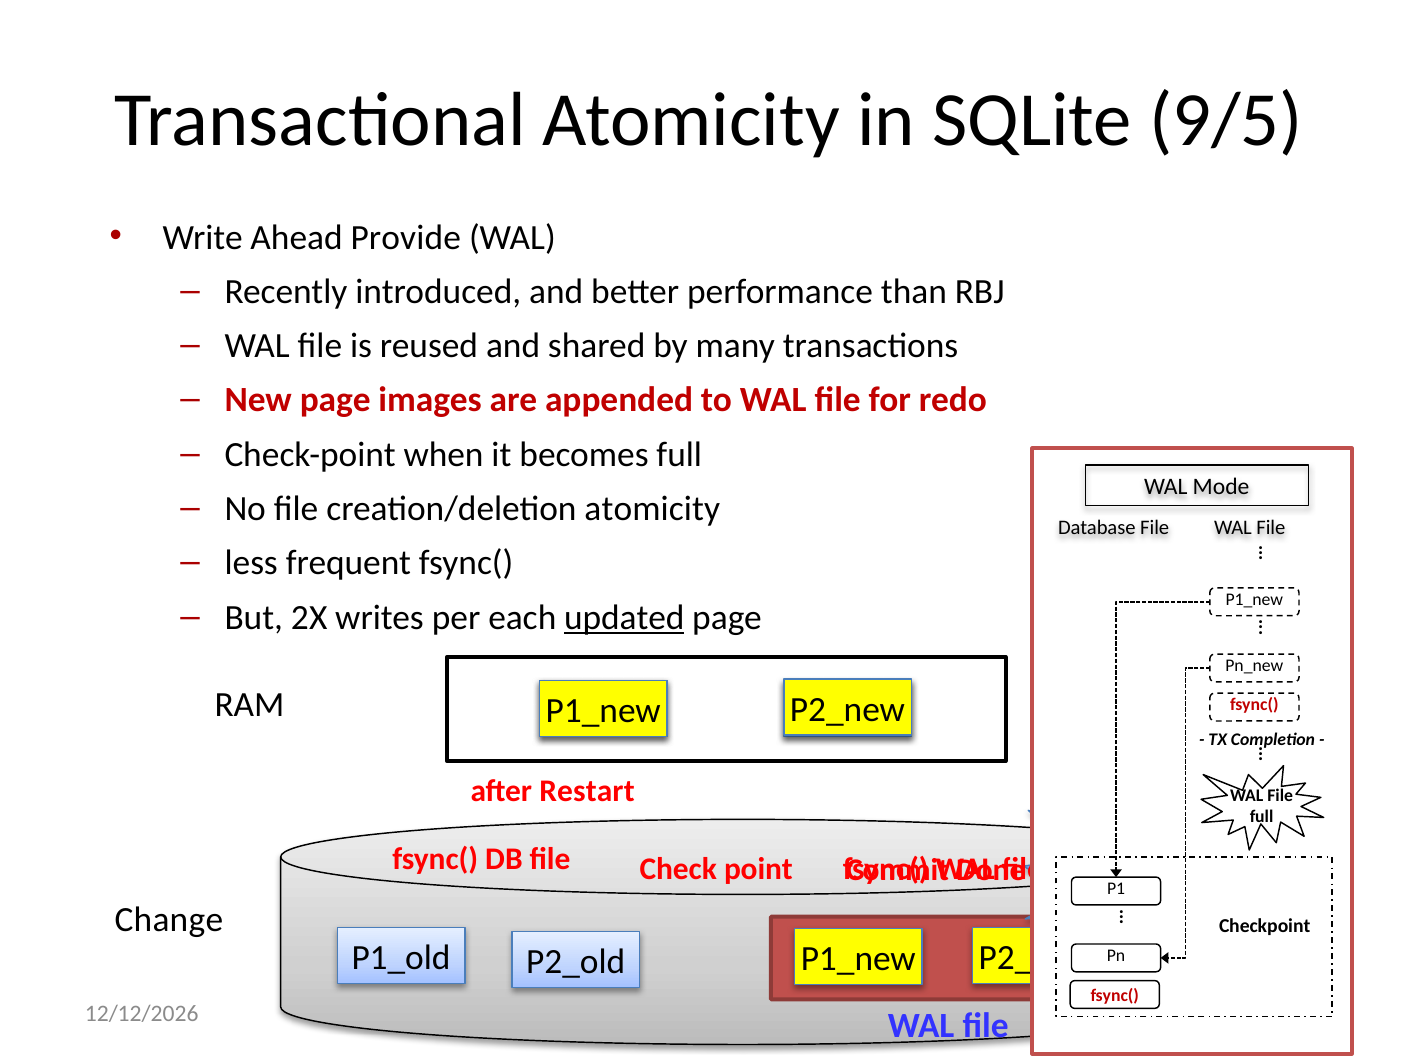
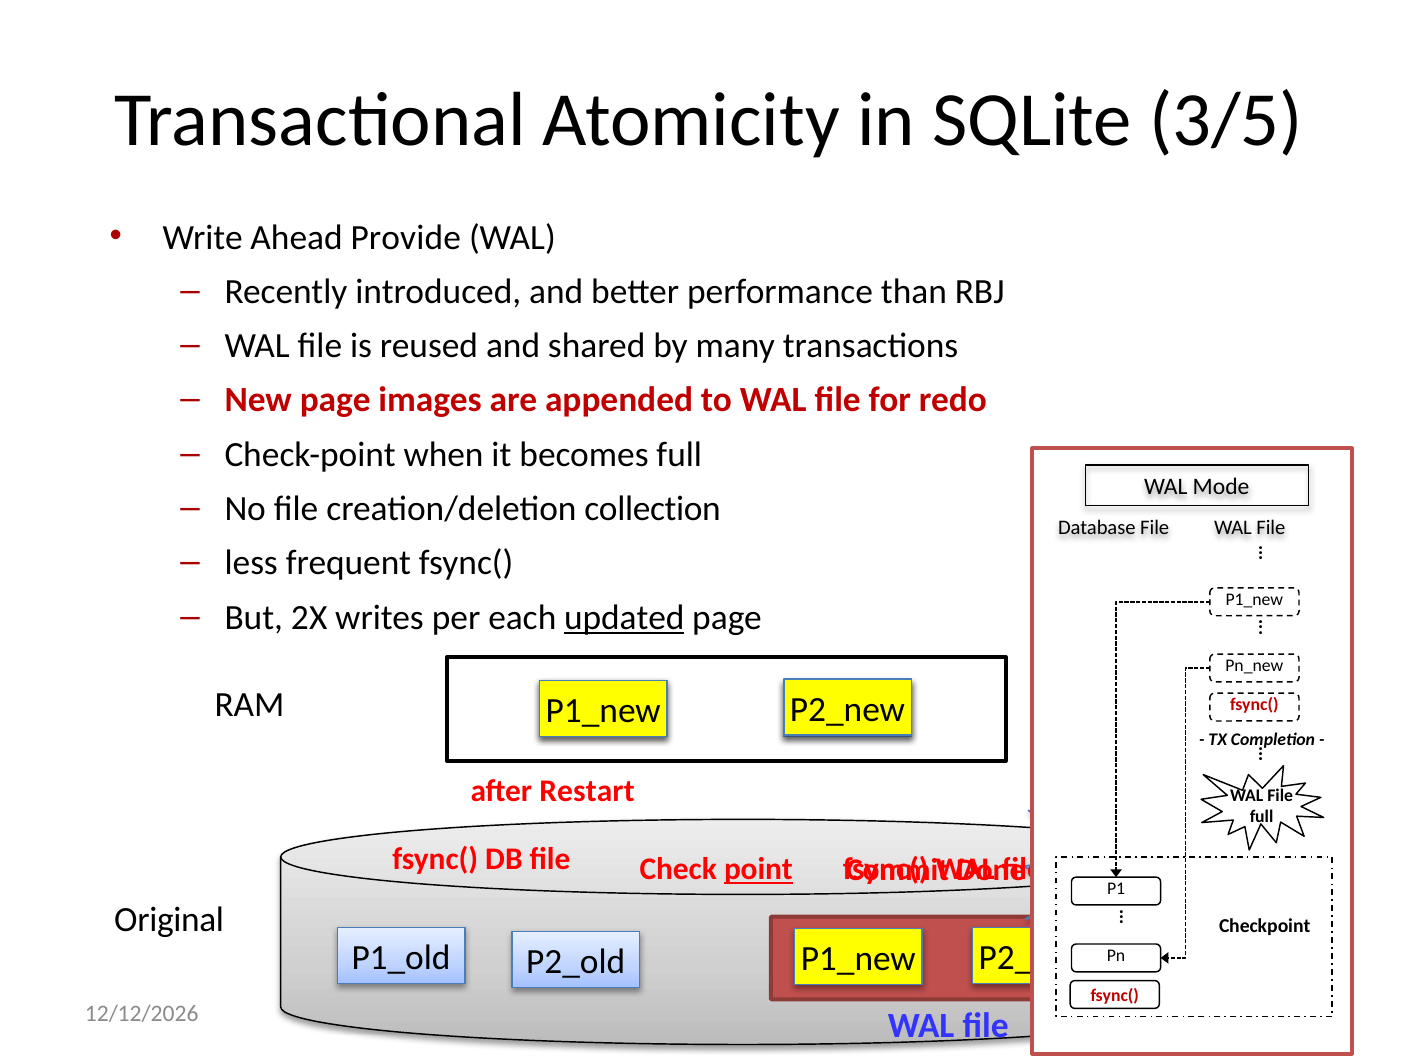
9/5: 9/5 -> 3/5
creation/deletion atomicity: atomicity -> collection
point underline: none -> present
Change: Change -> Original
